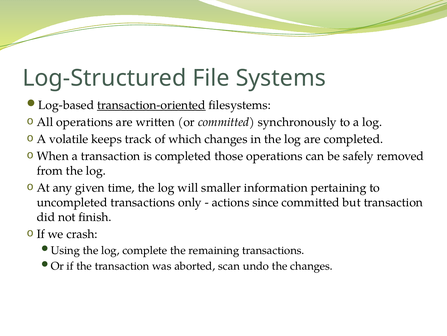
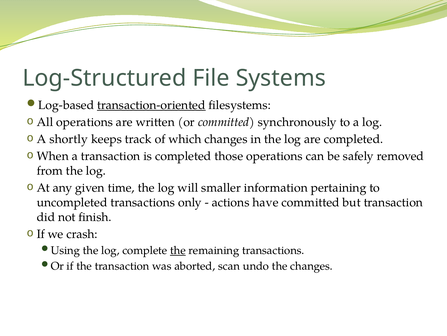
volatile: volatile -> shortly
since: since -> have
the at (178, 250) underline: none -> present
